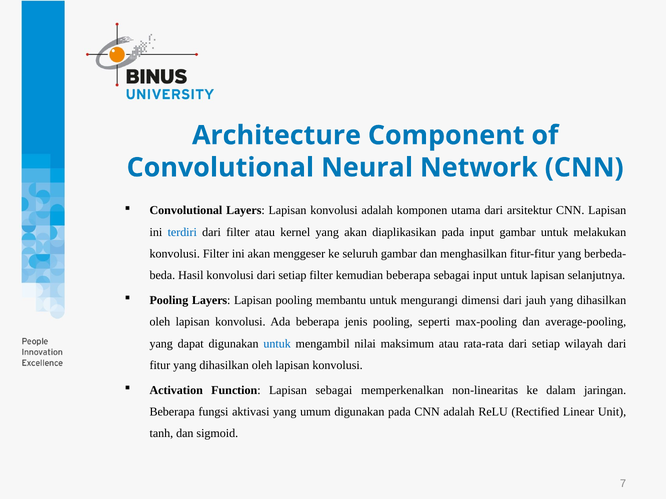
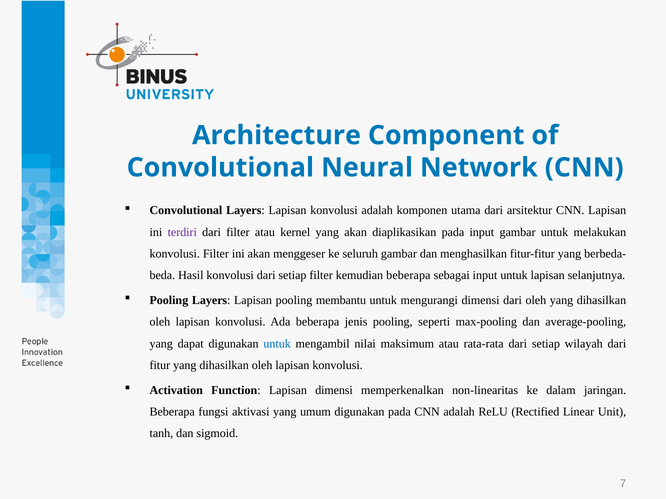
terdiri colour: blue -> purple
dari jauh: jauh -> oleh
Lapisan sebagai: sebagai -> dimensi
